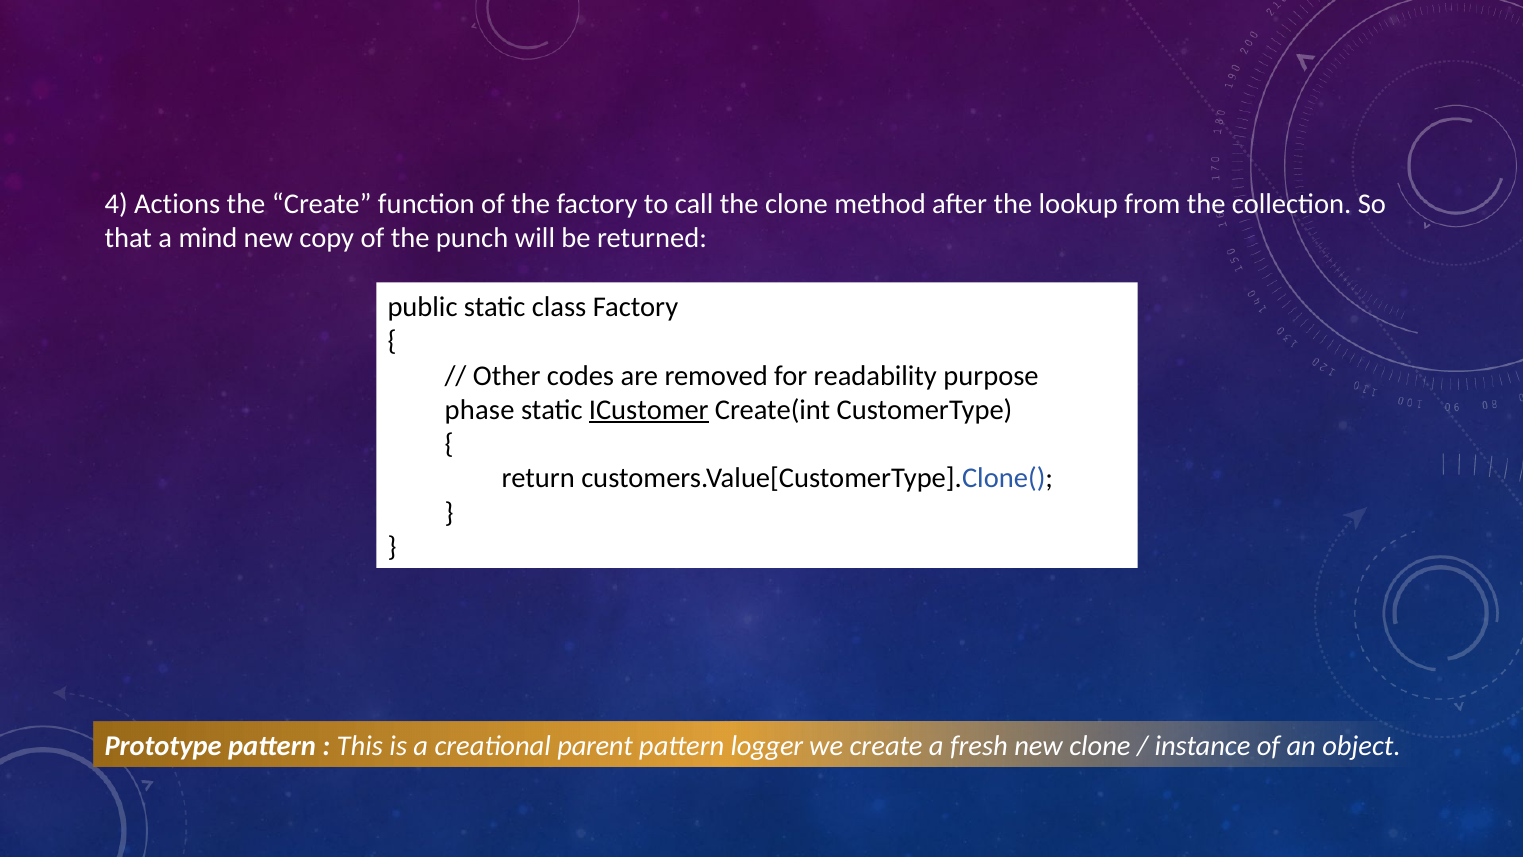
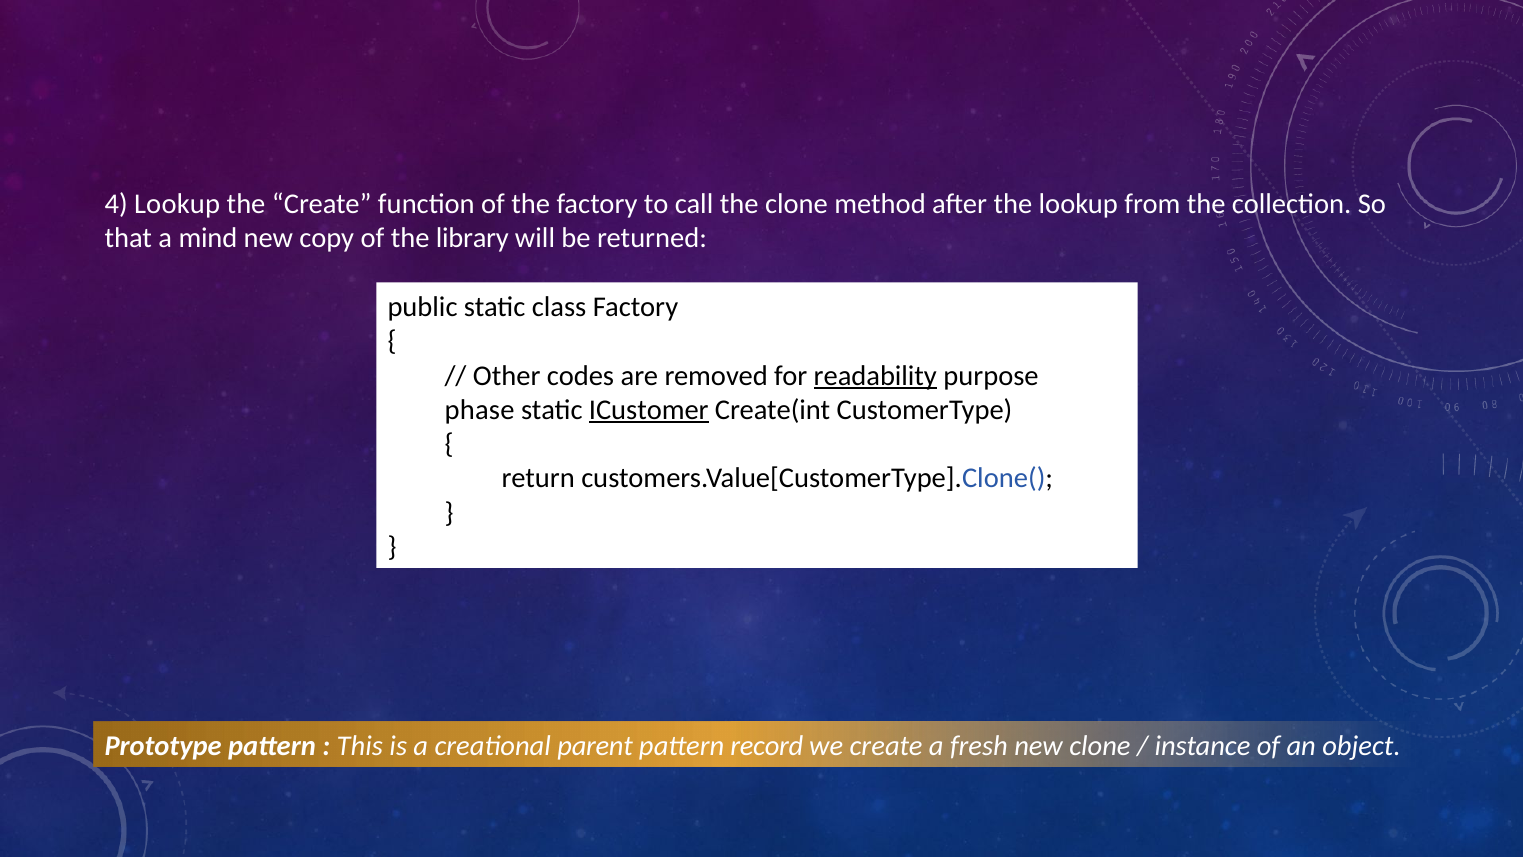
4 Actions: Actions -> Lookup
punch: punch -> library
readability underline: none -> present
logger: logger -> record
